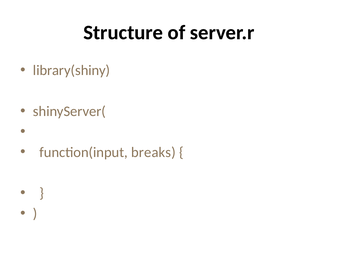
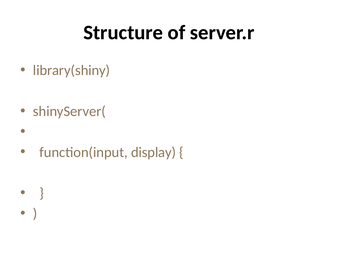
breaks: breaks -> display
